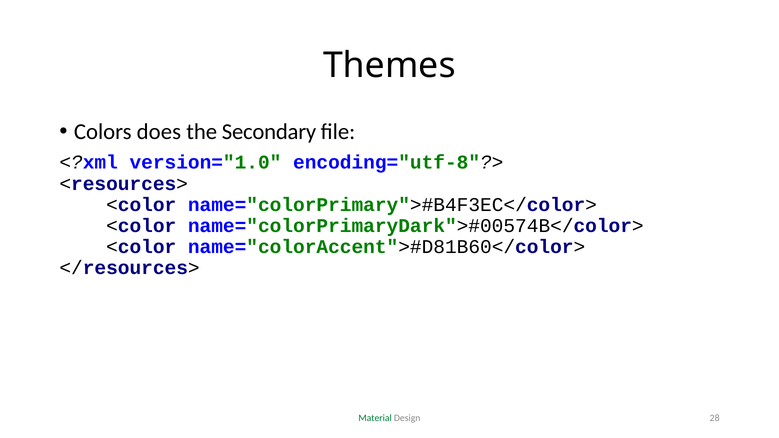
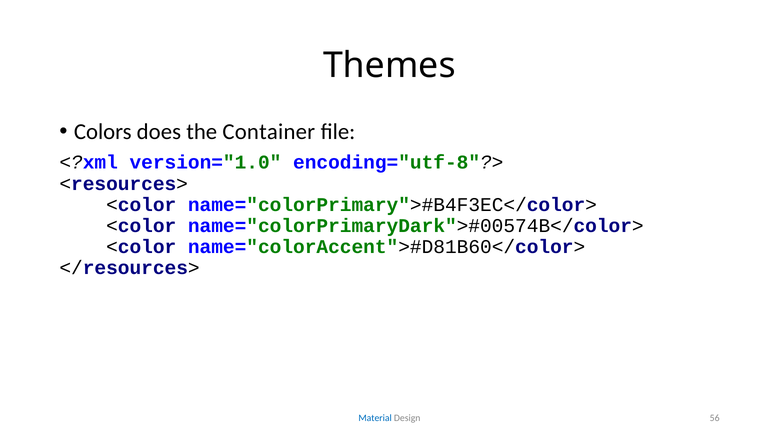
Secondary: Secondary -> Container
Material colour: green -> blue
28: 28 -> 56
